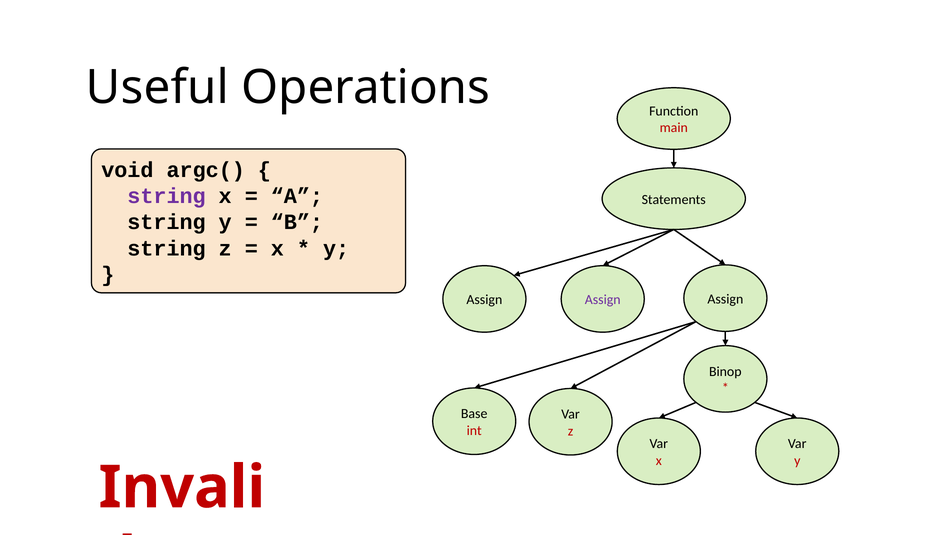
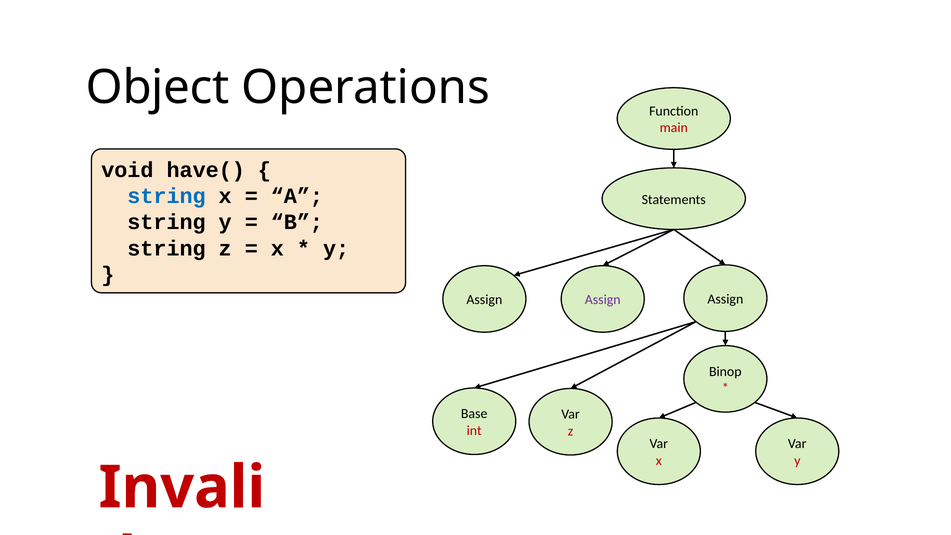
Useful: Useful -> Object
argc(: argc( -> have(
string at (167, 196) colour: purple -> blue
